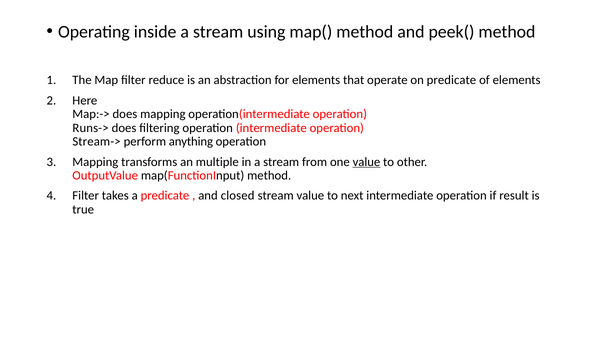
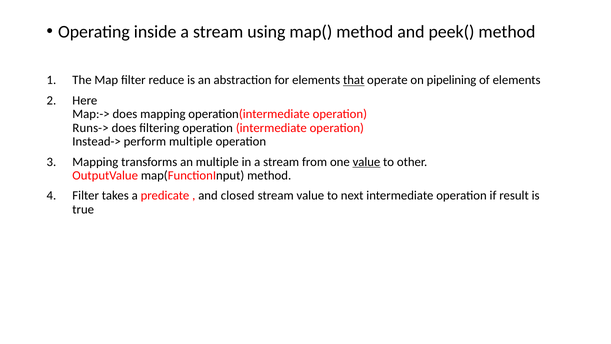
that underline: none -> present
on predicate: predicate -> pipelining
Stream->: Stream-> -> Instead->
perform anything: anything -> multiple
